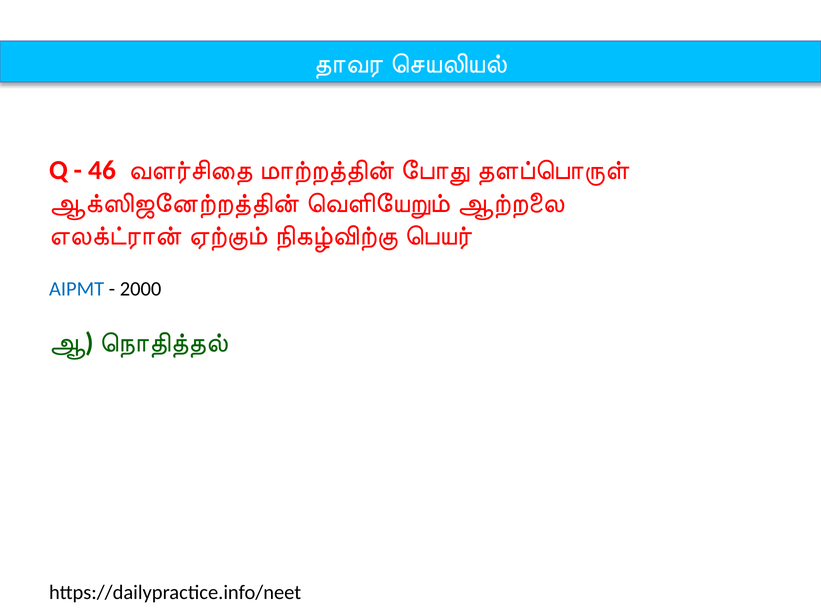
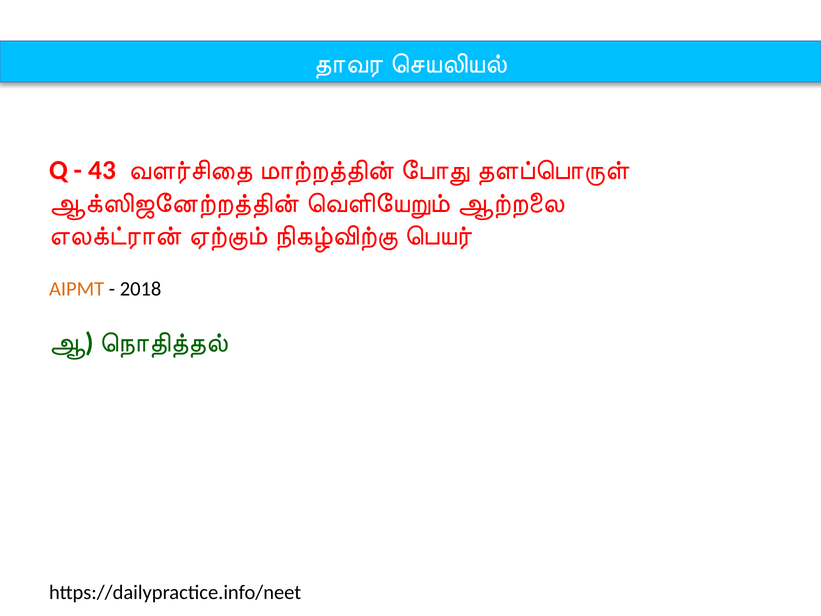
46: 46 -> 43
AIPMT colour: blue -> orange
2000: 2000 -> 2018
